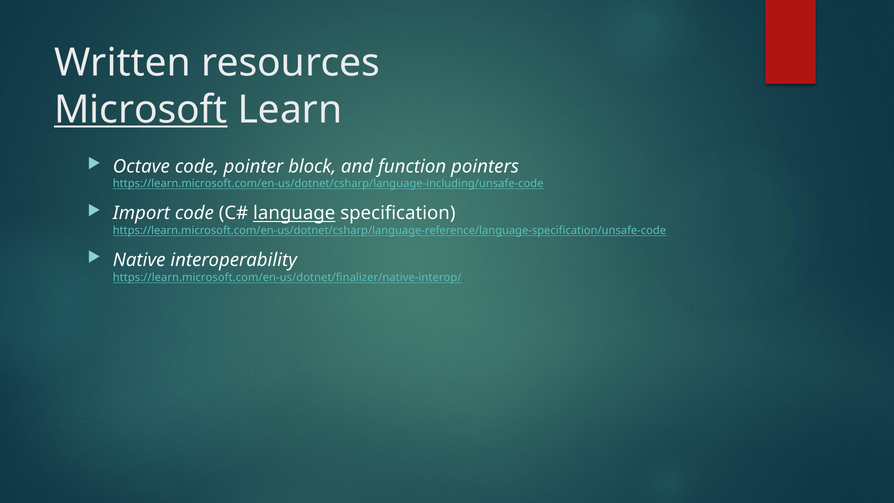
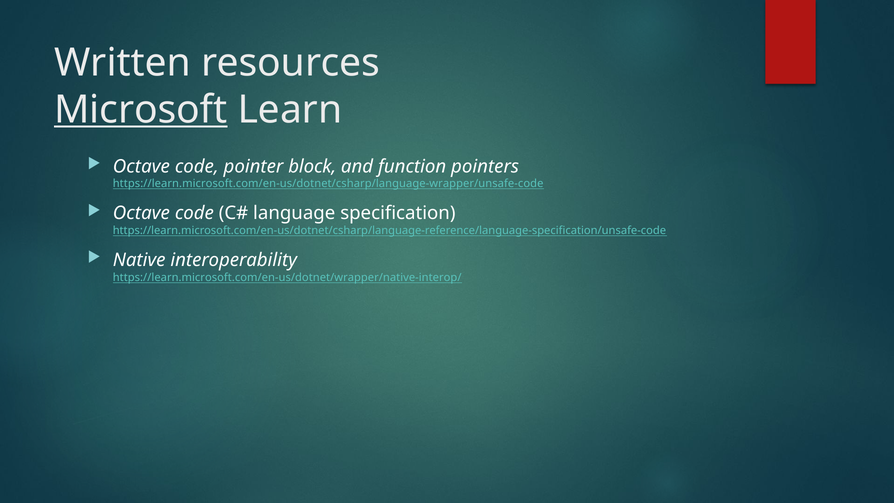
https://learn.microsoft.com/en-us/dotnet/csharp/language-including/unsafe-code: https://learn.microsoft.com/en-us/dotnet/csharp/language-including/unsafe-code -> https://learn.microsoft.com/en-us/dotnet/csharp/language-wrapper/unsafe-code
Import at (141, 213): Import -> Octave
language underline: present -> none
https://learn.microsoft.com/en-us/dotnet/finalizer/native-interop/: https://learn.microsoft.com/en-us/dotnet/finalizer/native-interop/ -> https://learn.microsoft.com/en-us/dotnet/wrapper/native-interop/
